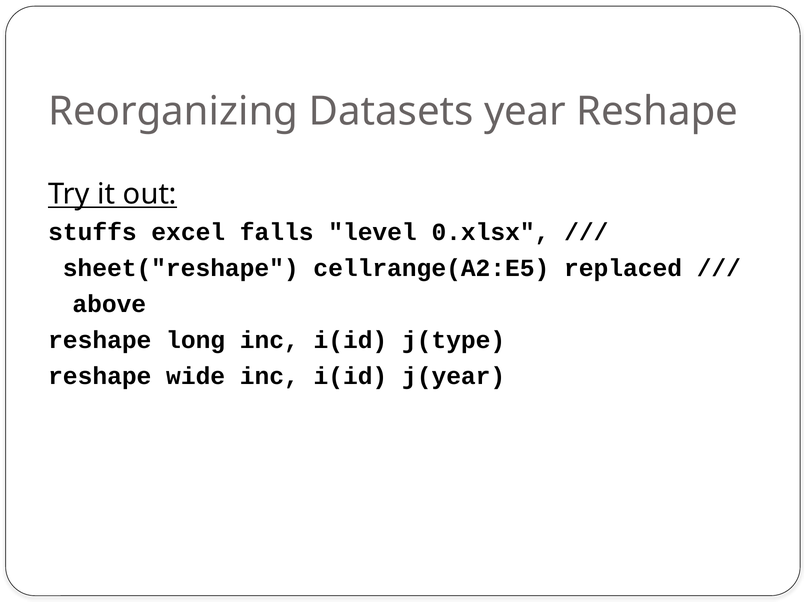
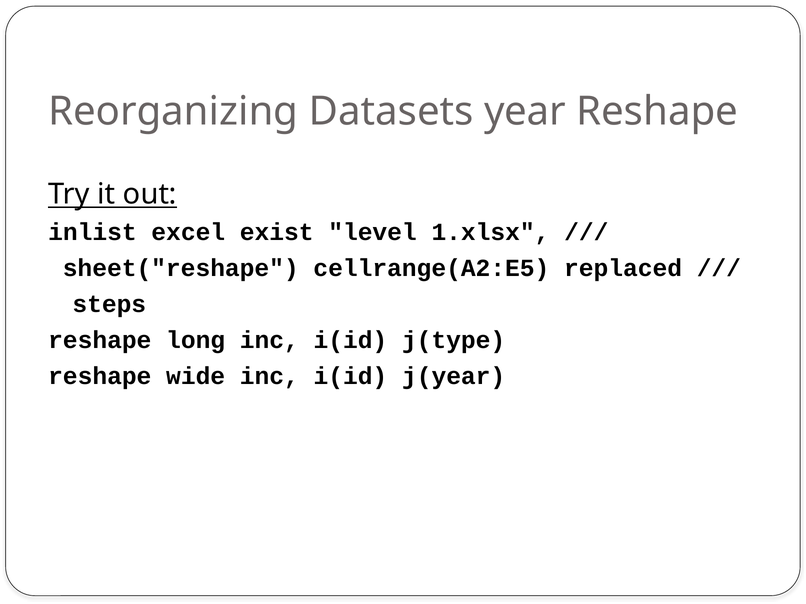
stuffs: stuffs -> inlist
falls: falls -> exist
0.xlsx: 0.xlsx -> 1.xlsx
above: above -> steps
